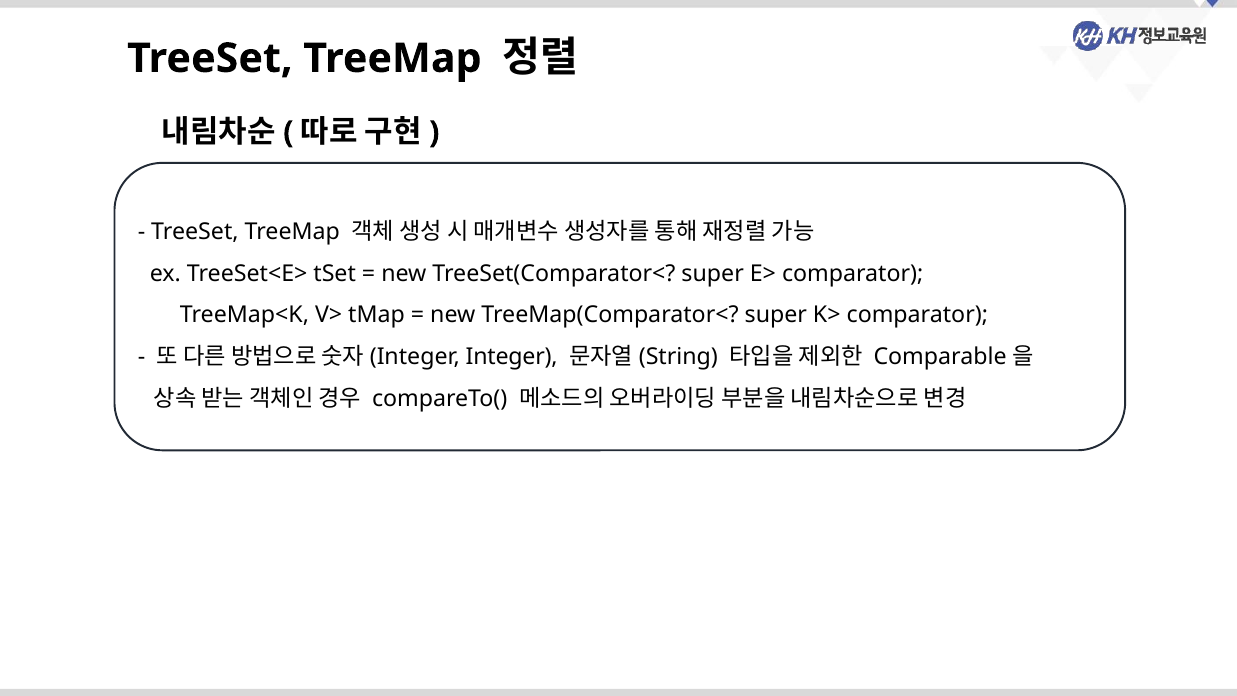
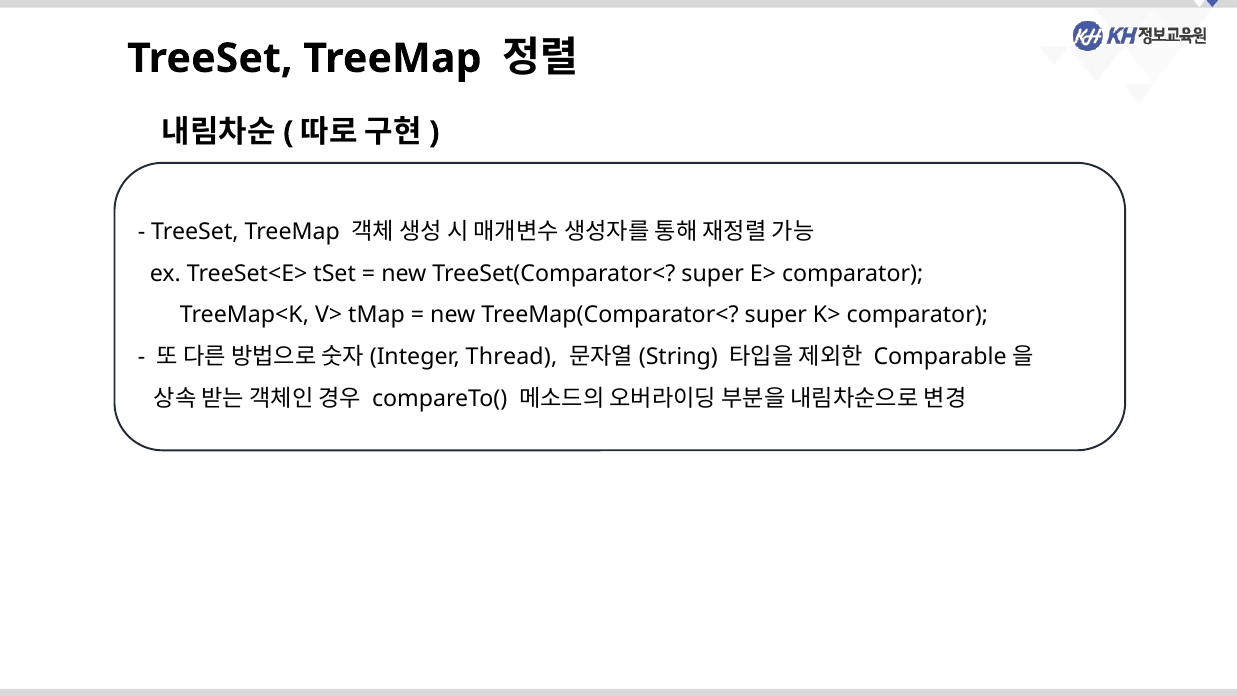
Integer: Integer -> Thread
